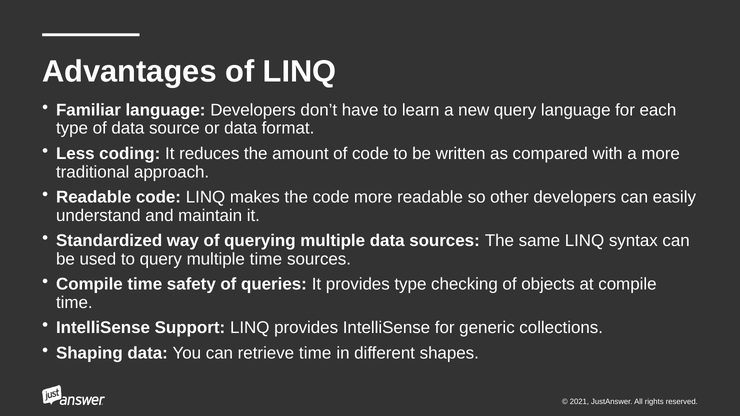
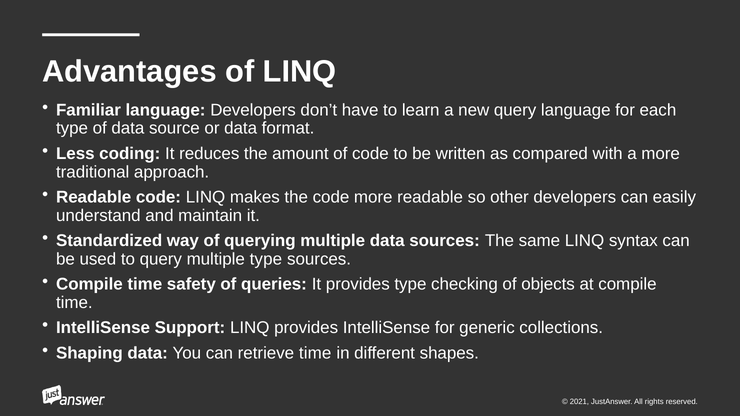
multiple time: time -> type
